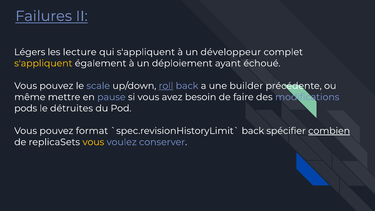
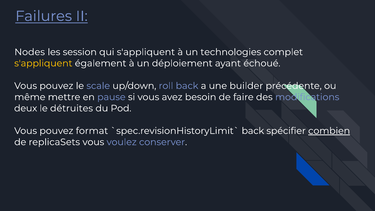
Légers: Légers -> Nodes
lecture: lecture -> session
développeur: développeur -> technologies
roll underline: present -> none
pods: pods -> deux
vous at (93, 142) colour: yellow -> white
